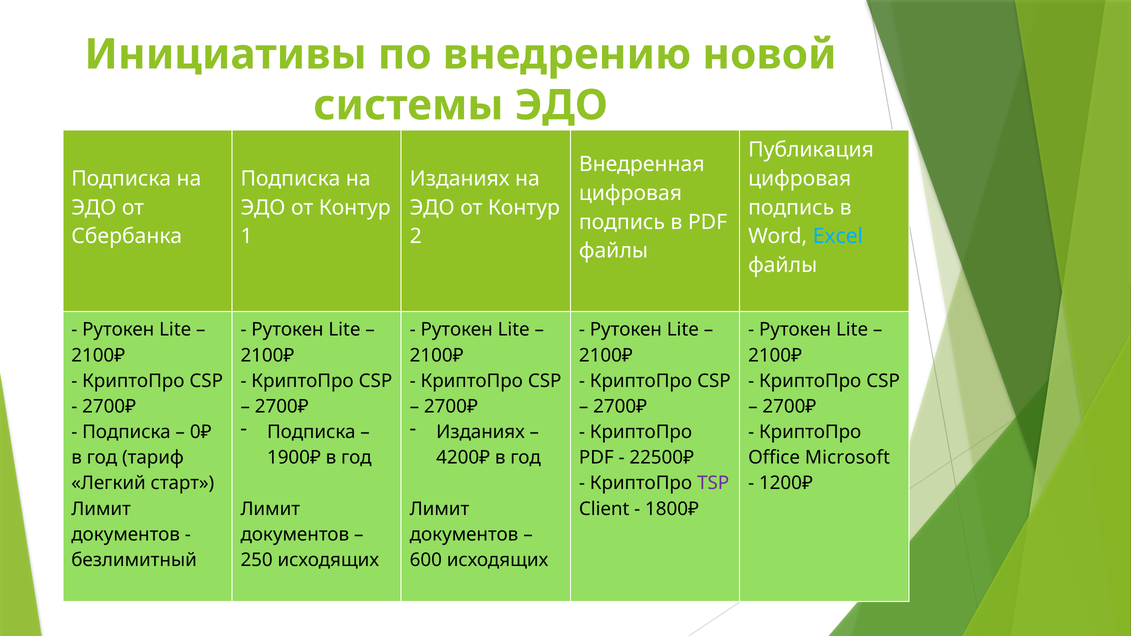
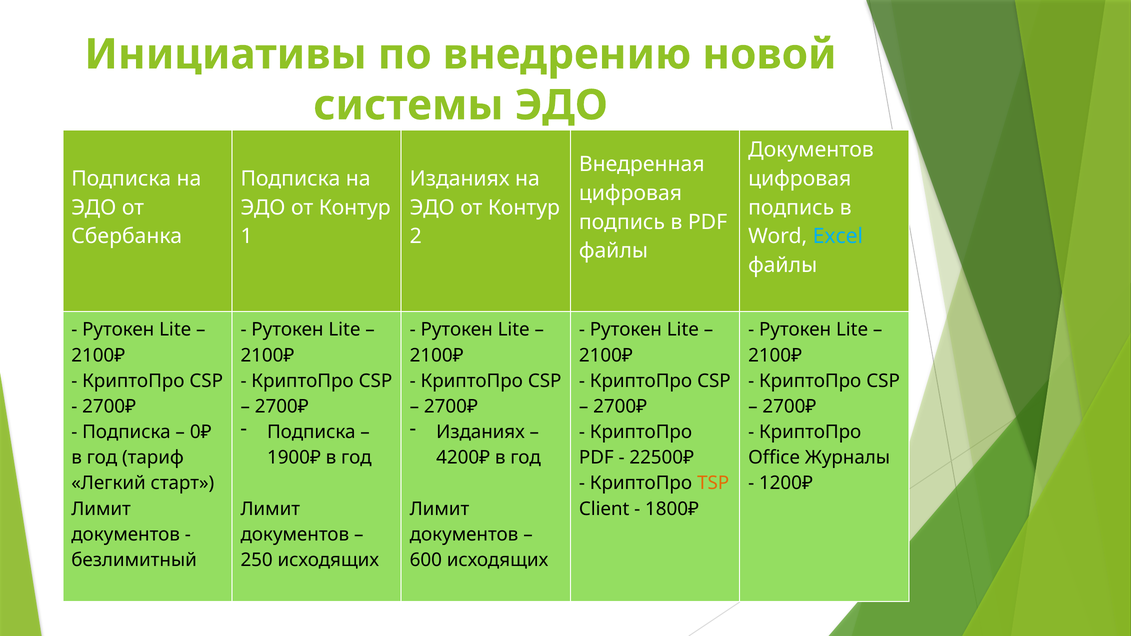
Публикация at (811, 150): Публикация -> Документов
Microsoft: Microsoft -> Журналы
TSP colour: purple -> orange
